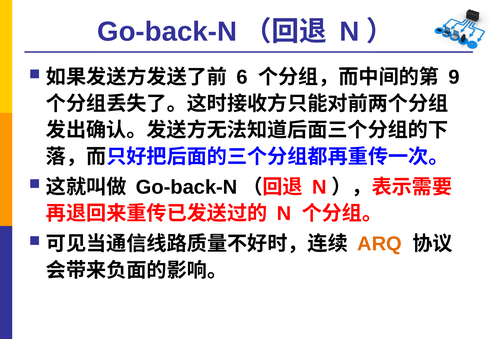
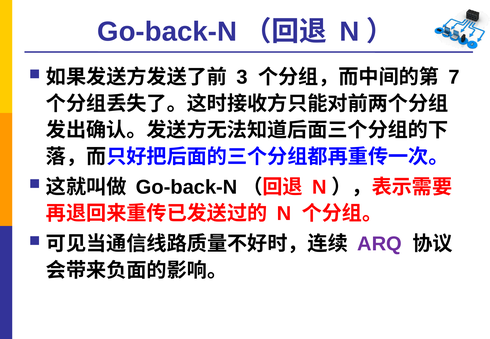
6: 6 -> 3
9: 9 -> 7
ARQ colour: orange -> purple
